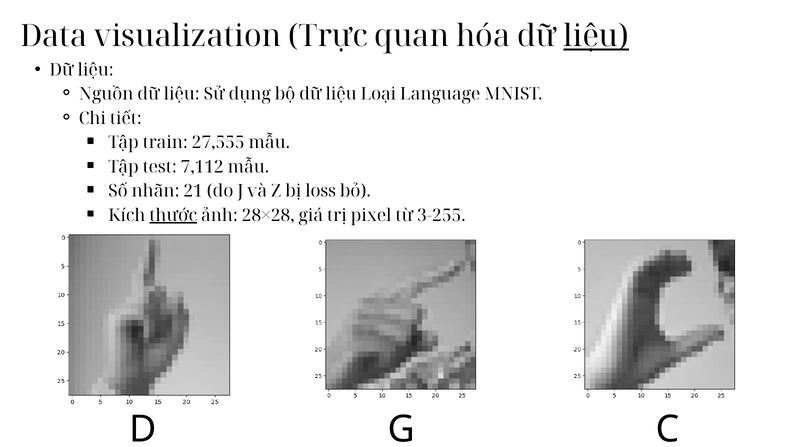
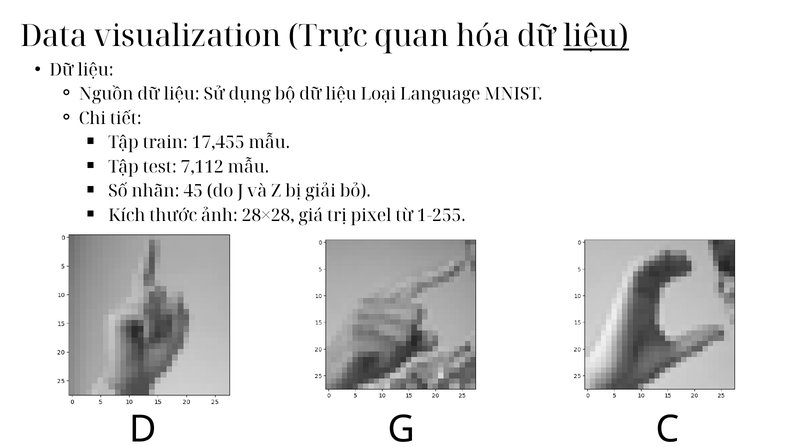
27,555: 27,555 -> 17,455
21: 21 -> 45
loss: loss -> giải
thước underline: present -> none
3-255: 3-255 -> 1-255
